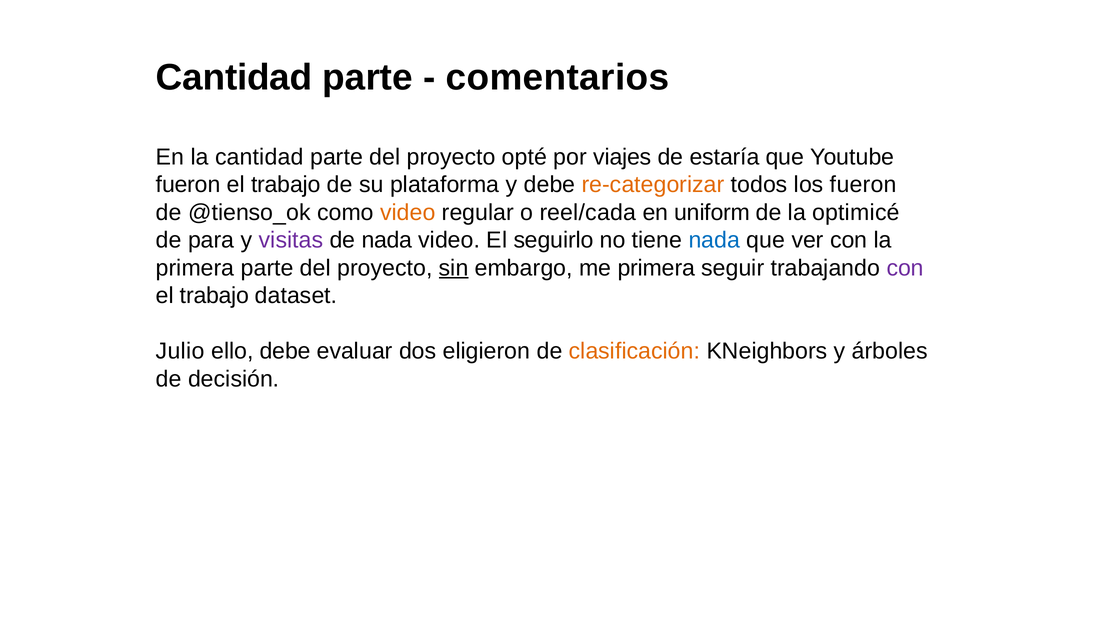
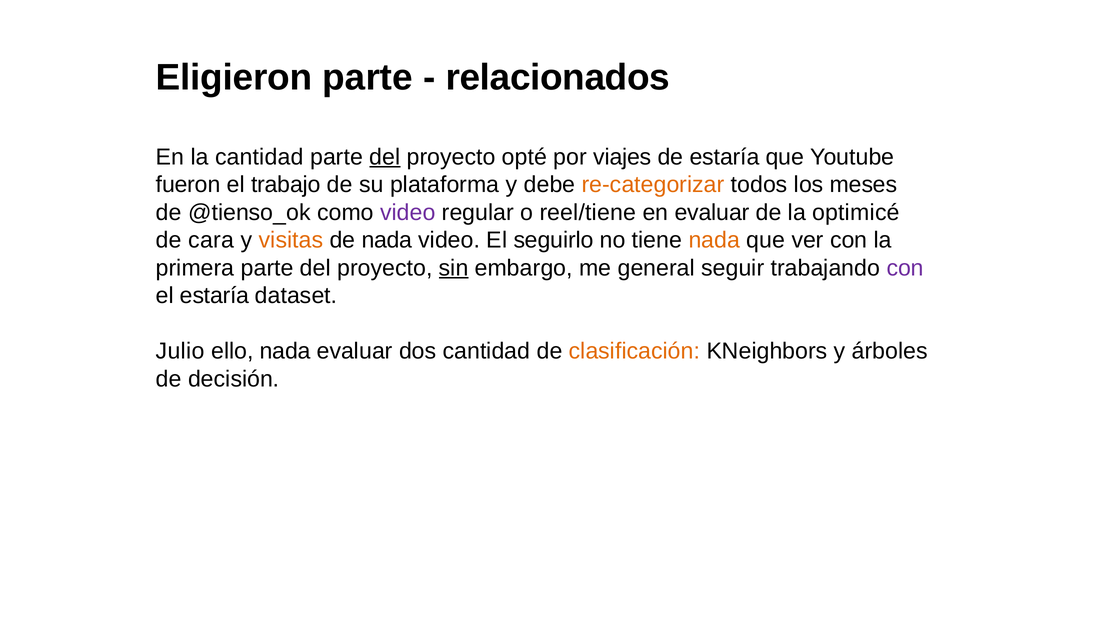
Cantidad at (234, 78): Cantidad -> Eligieron
comentarios: comentarios -> relacionados
del at (385, 157) underline: none -> present
los fueron: fueron -> meses
video at (408, 213) colour: orange -> purple
reel/cada: reel/cada -> reel/tiene
en uniform: uniform -> evaluar
para: para -> cara
visitas colour: purple -> orange
nada at (714, 240) colour: blue -> orange
me primera: primera -> general
trabajo at (215, 296): trabajo -> estaría
ello debe: debe -> nada
dos eligieron: eligieron -> cantidad
